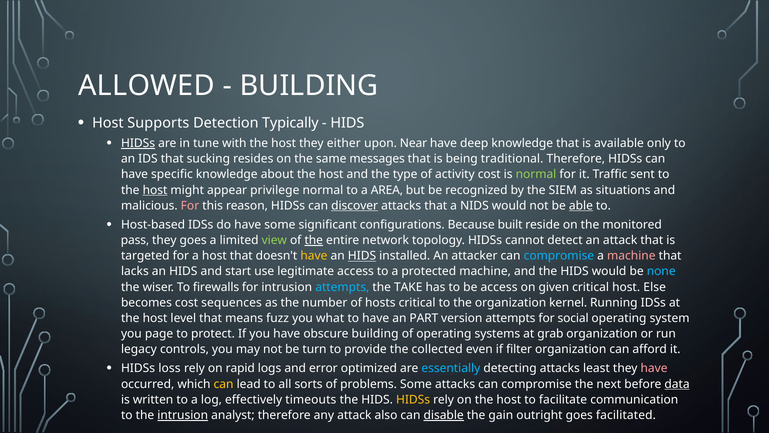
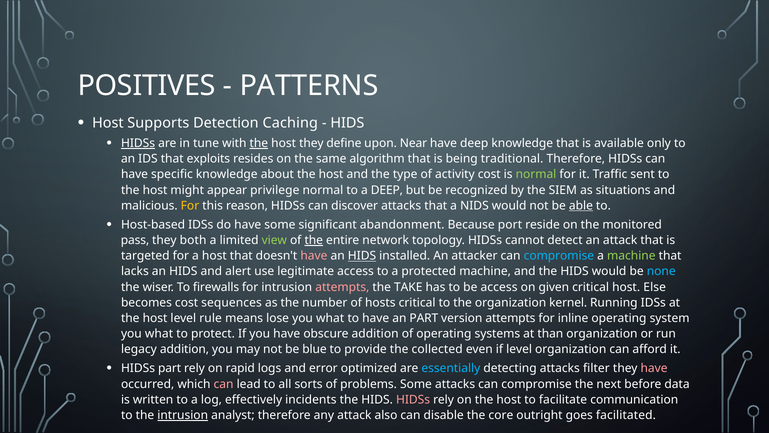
ALLOWED: ALLOWED -> POSITIVES
BUILDING at (309, 85): BUILDING -> PATTERNS
Typically: Typically -> Caching
the at (259, 143) underline: none -> present
either: either -> define
sucking: sucking -> exploits
messages: messages -> algorithm
host at (155, 190) underline: present -> none
a AREA: AREA -> DEEP
For at (190, 205) colour: pink -> yellow
discover underline: present -> none
configurations: configurations -> abandonment
built: built -> port
they goes: goes -> both
have at (314, 256) colour: yellow -> pink
machine at (631, 256) colour: pink -> light green
start: start -> alert
attempts at (342, 287) colour: light blue -> pink
level that: that -> rule
fuzz: fuzz -> lose
social: social -> inline
page at (159, 333): page -> what
obscure building: building -> addition
grab: grab -> than
legacy controls: controls -> addition
turn: turn -> blue
if filter: filter -> level
HIDSs loss: loss -> part
least: least -> filter
can at (224, 384) colour: yellow -> pink
data underline: present -> none
timeouts: timeouts -> incidents
HIDSs at (413, 399) colour: yellow -> pink
disable underline: present -> none
gain: gain -> core
